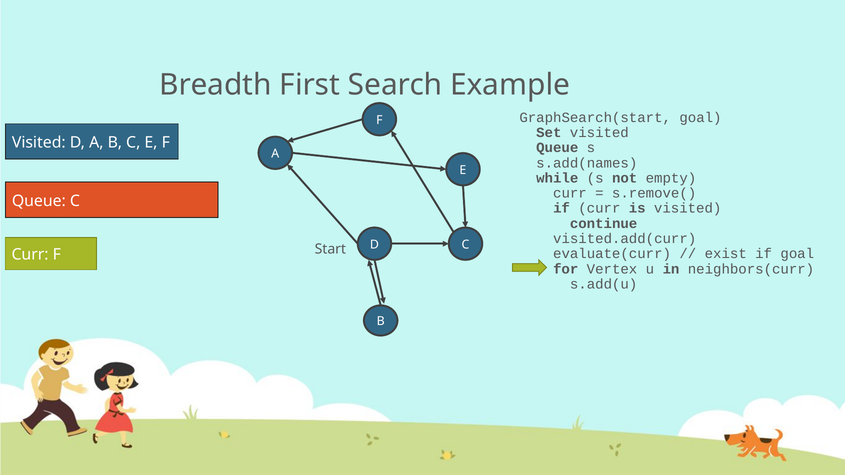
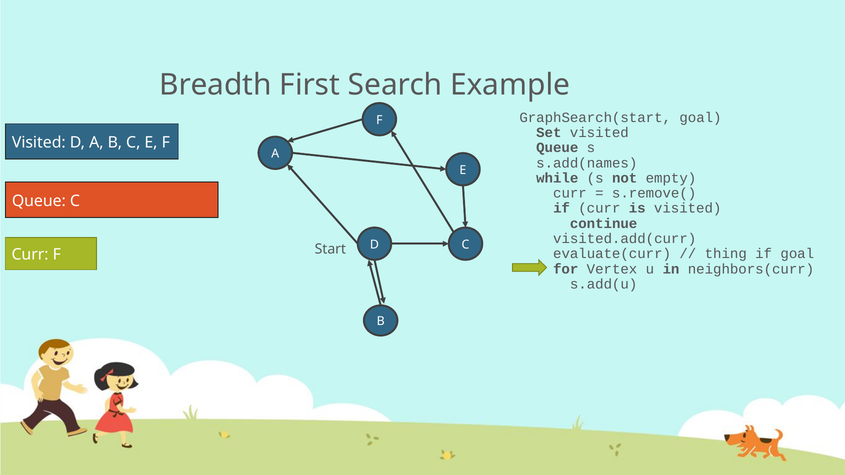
exist: exist -> thing
